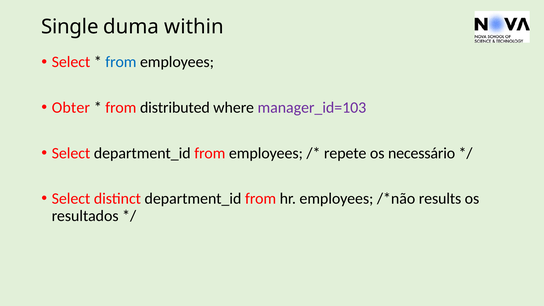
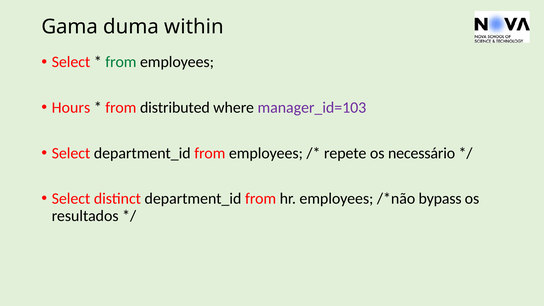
Single: Single -> Gama
from at (121, 62) colour: blue -> green
Obter: Obter -> Hours
results: results -> bypass
